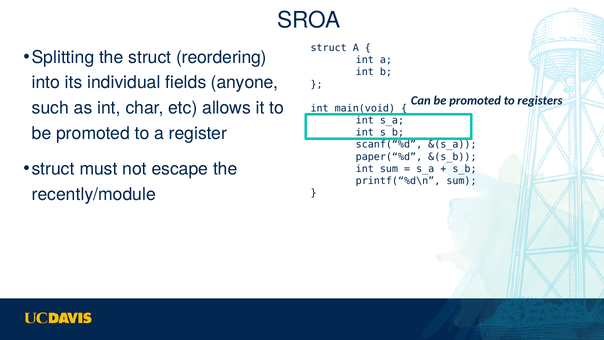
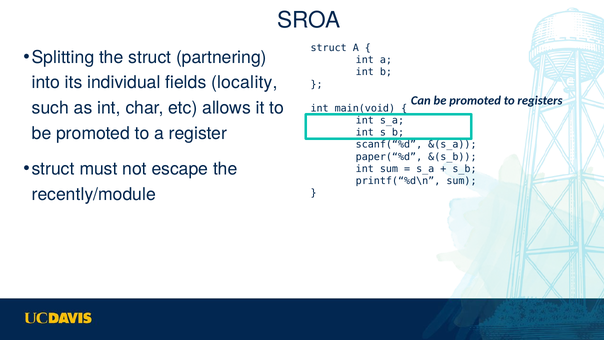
reordering: reordering -> partnering
anyone: anyone -> locality
